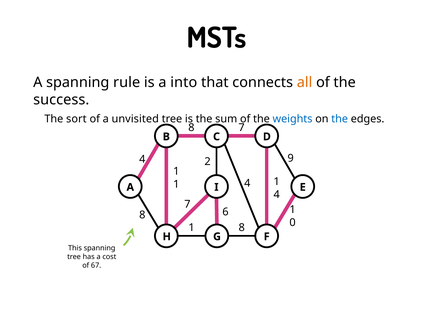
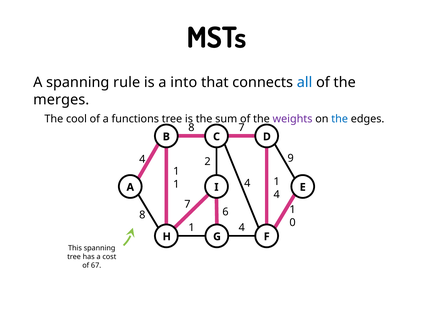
all colour: orange -> blue
success: success -> merges
sort: sort -> cool
unvisited: unvisited -> functions
weights colour: blue -> purple
8 at (242, 227): 8 -> 4
